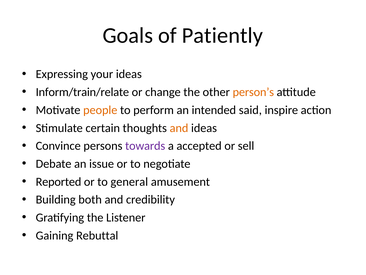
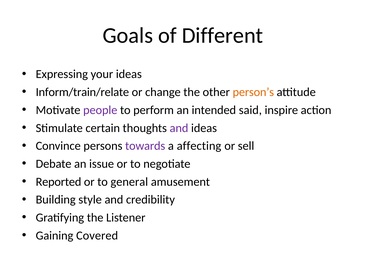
Patiently: Patiently -> Different
people colour: orange -> purple
and at (179, 128) colour: orange -> purple
accepted: accepted -> affecting
both: both -> style
Rebuttal: Rebuttal -> Covered
